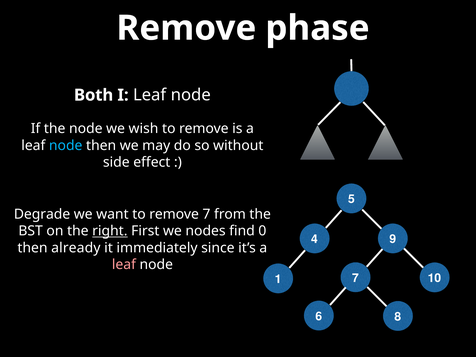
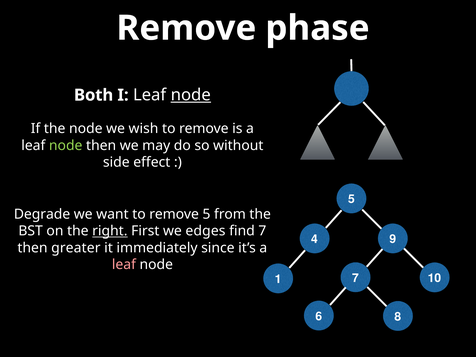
node at (191, 95) underline: none -> present
node at (66, 145) colour: light blue -> light green
remove 7: 7 -> 5
nodes: nodes -> edges
find 0: 0 -> 7
already: already -> greater
